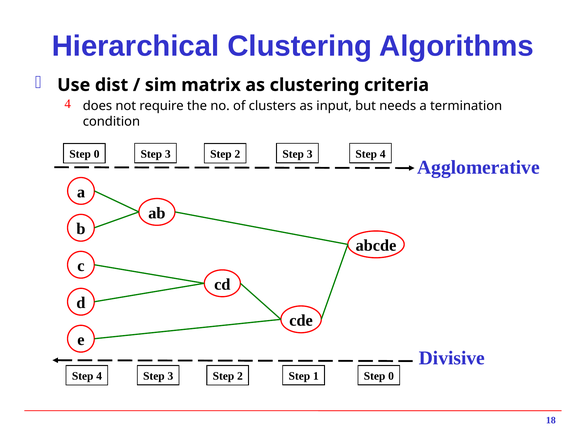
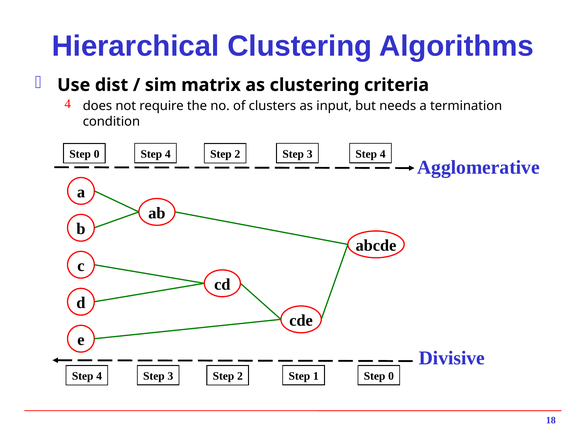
0 Step 3: 3 -> 4
